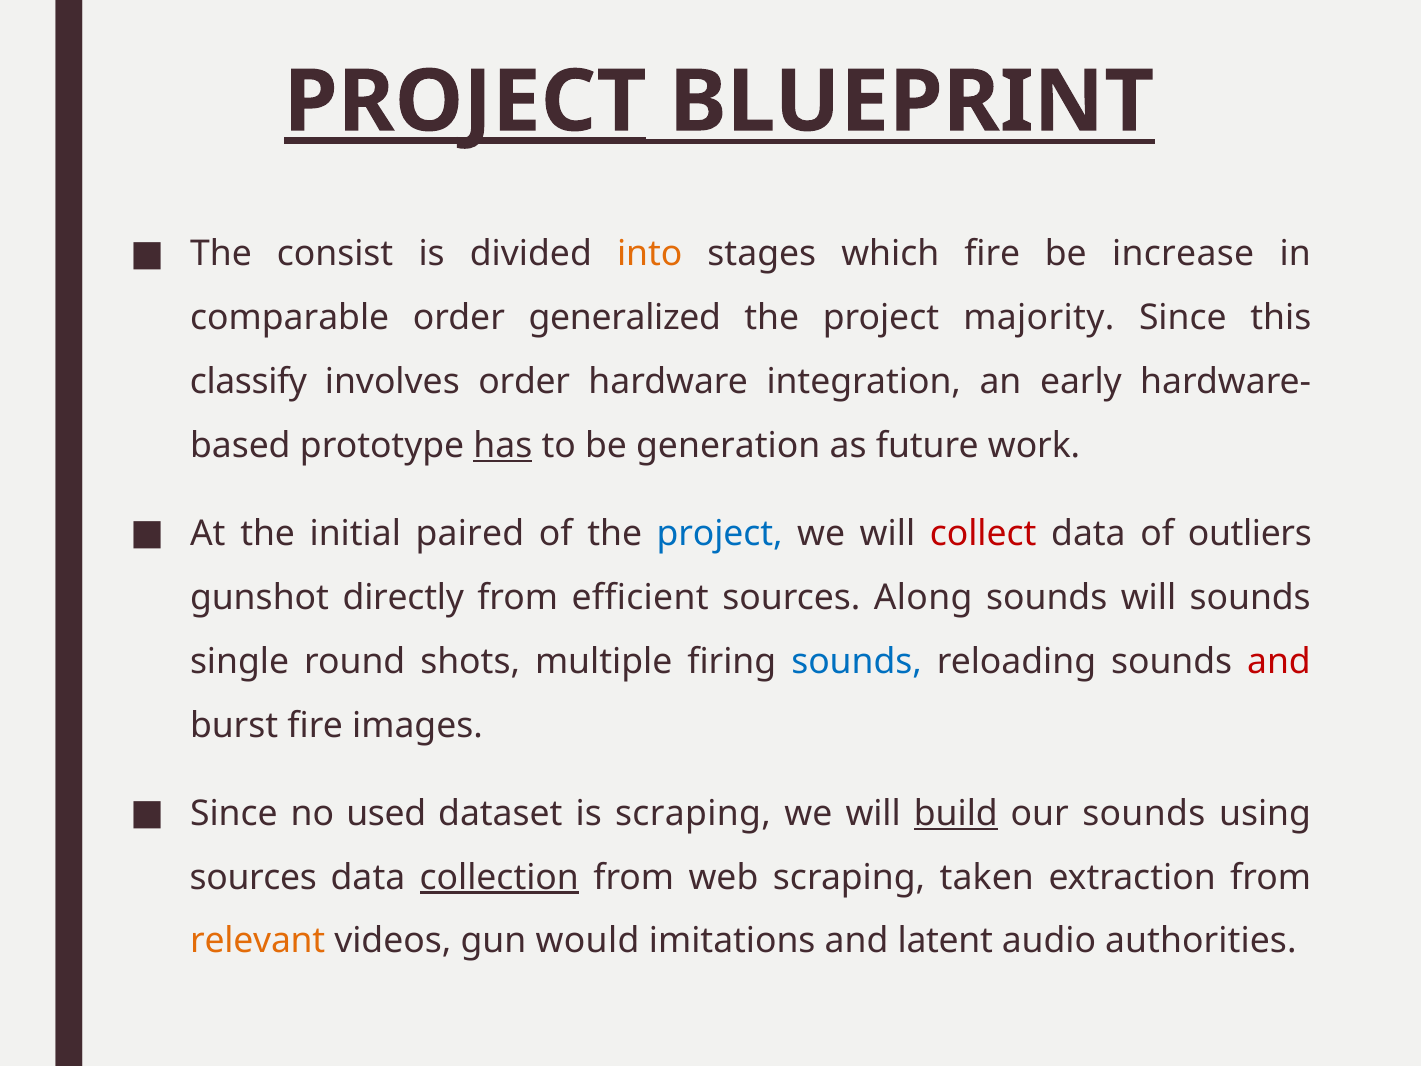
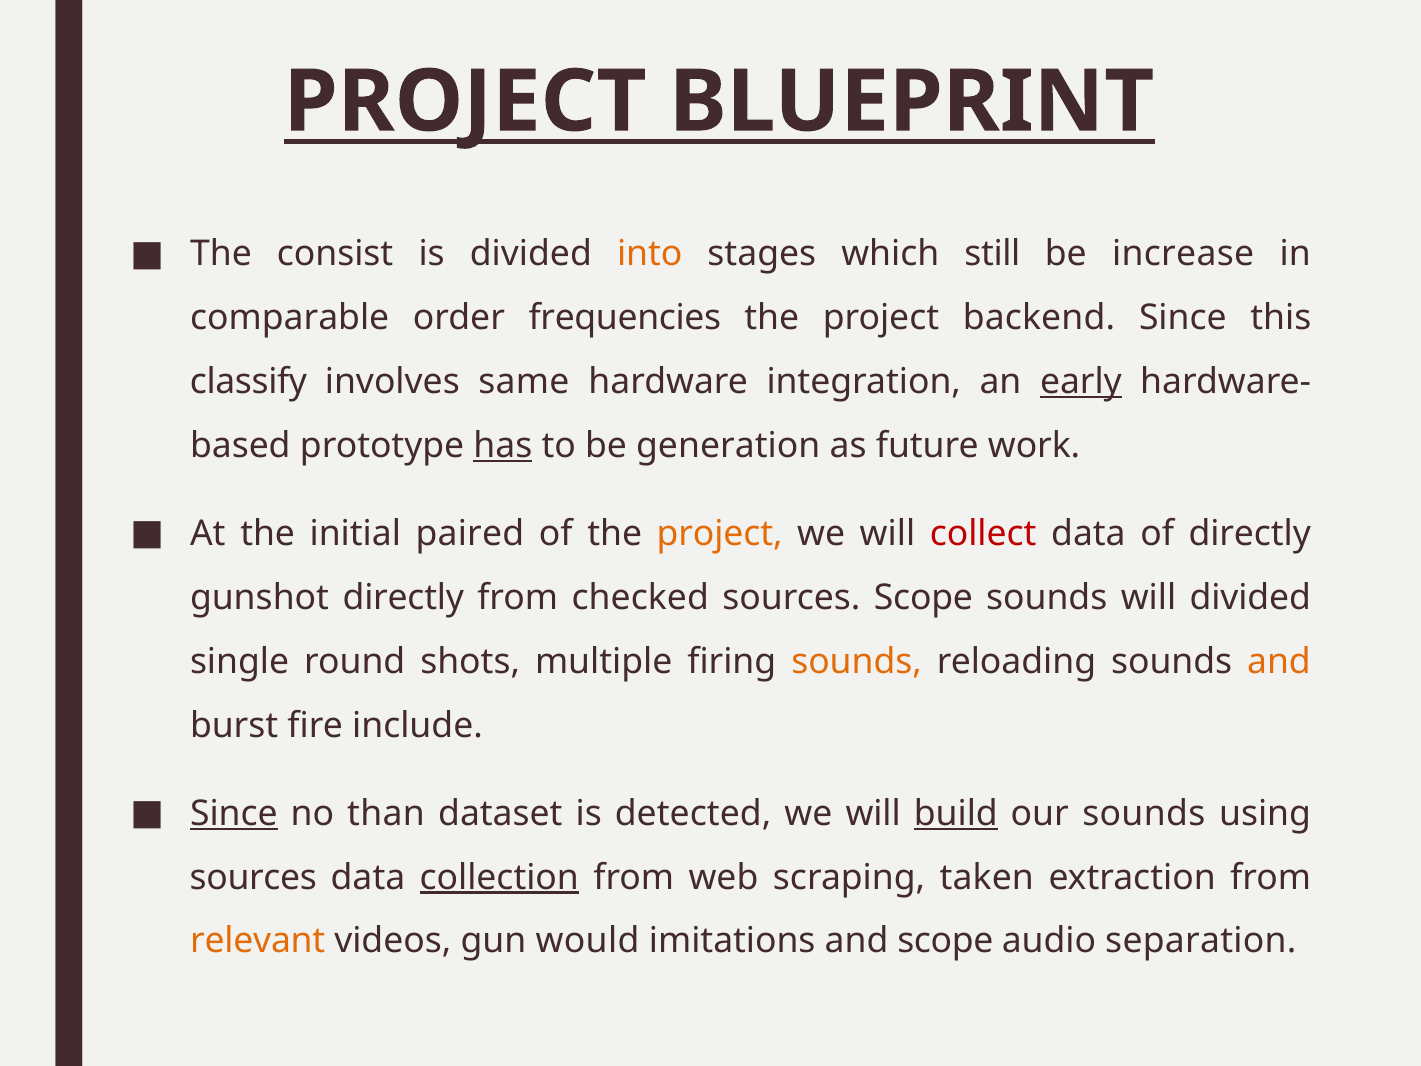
PROJECT at (465, 102) underline: present -> none
which fire: fire -> still
generalized: generalized -> frequencies
majority: majority -> backend
involves order: order -> same
early underline: none -> present
project at (720, 534) colour: blue -> orange
of outliers: outliers -> directly
efficient: efficient -> checked
sources Along: Along -> Scope
will sounds: sounds -> divided
sounds at (857, 662) colour: blue -> orange
and at (1279, 662) colour: red -> orange
images: images -> include
Since at (234, 813) underline: none -> present
used: used -> than
is scraping: scraping -> detected
and latent: latent -> scope
authorities: authorities -> separation
